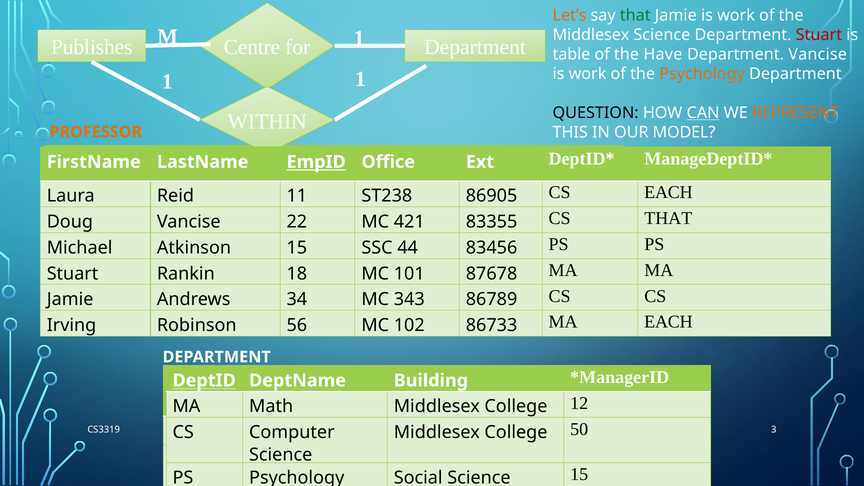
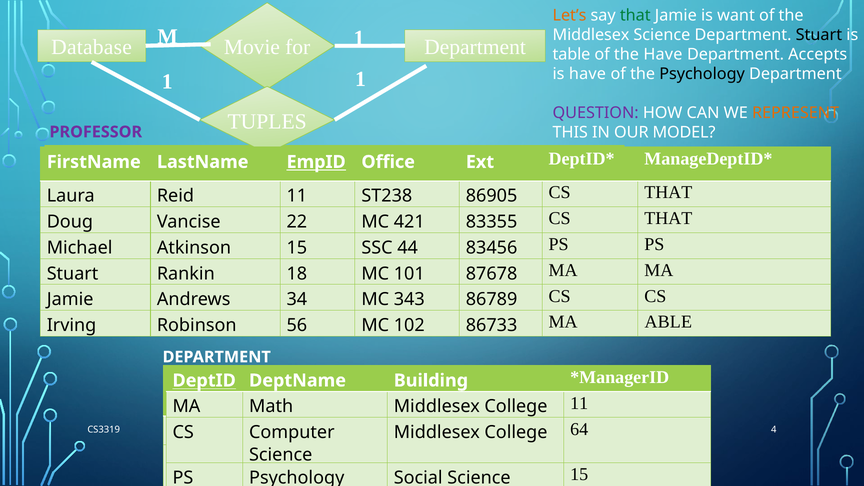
Jamie is work: work -> want
Stuart at (819, 35) colour: red -> black
Publishes: Publishes -> Database
Centre at (252, 47): Centre -> Movie
Department Vancise: Vancise -> Accepts
work at (588, 74): work -> have
Psychology at (702, 74) colour: orange -> black
QUESTION colour: black -> purple
CAN underline: present -> none
WITHIN: WITHIN -> TUPLES
PROFESSOR colour: orange -> purple
EACH at (668, 193): EACH -> THAT
MA EACH: EACH -> ABLE
12 at (579, 403): 12 -> 11
3: 3 -> 4
50: 50 -> 64
